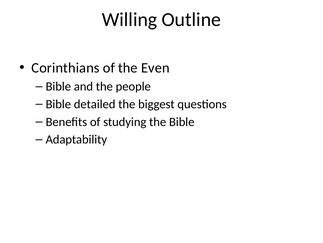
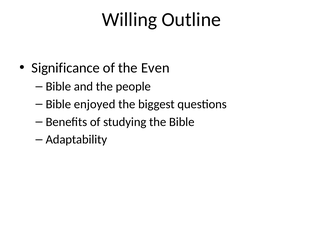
Corinthians: Corinthians -> Significance
detailed: detailed -> enjoyed
